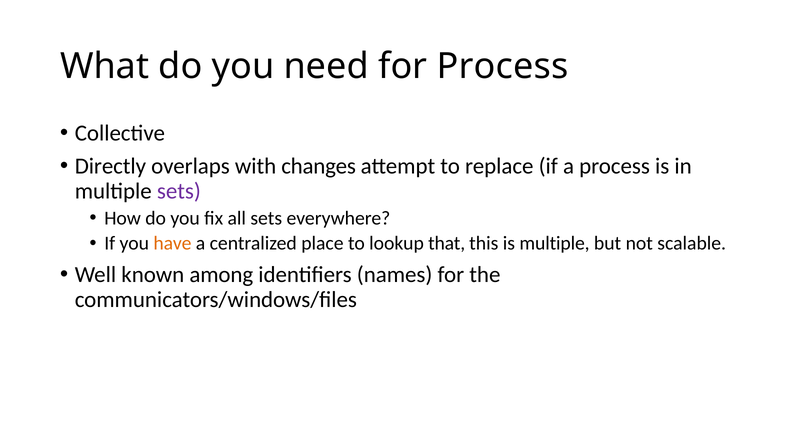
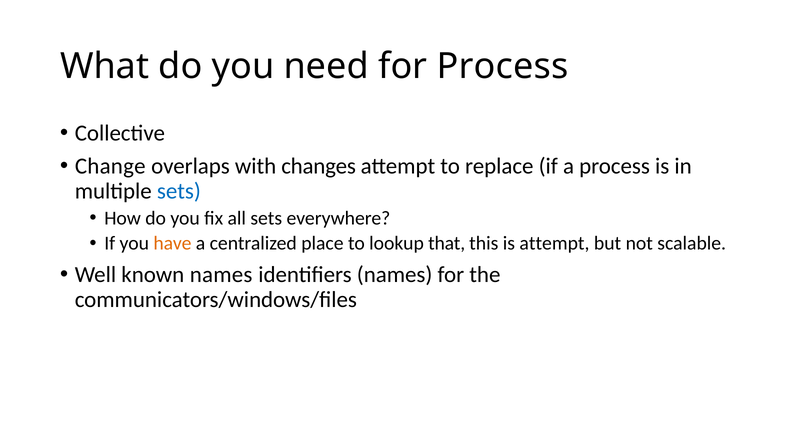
Directly: Directly -> Change
sets at (179, 191) colour: purple -> blue
is multiple: multiple -> attempt
known among: among -> names
